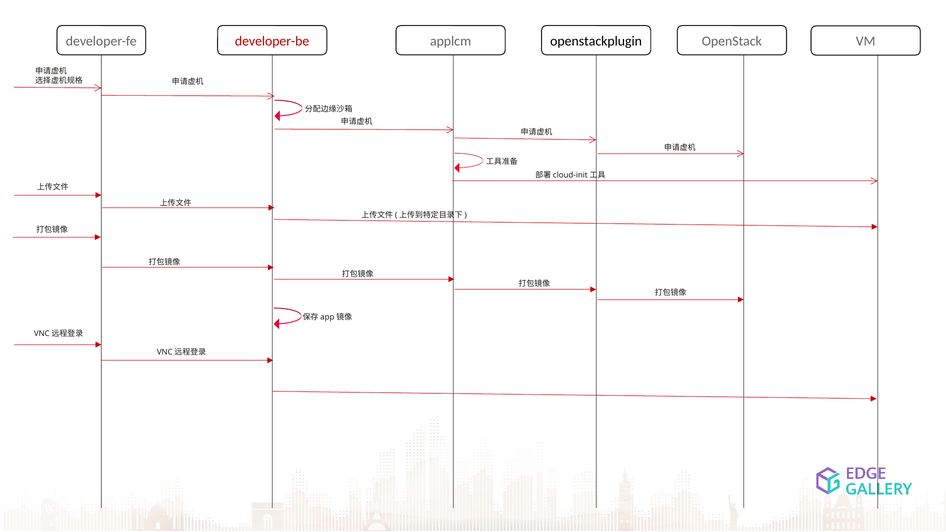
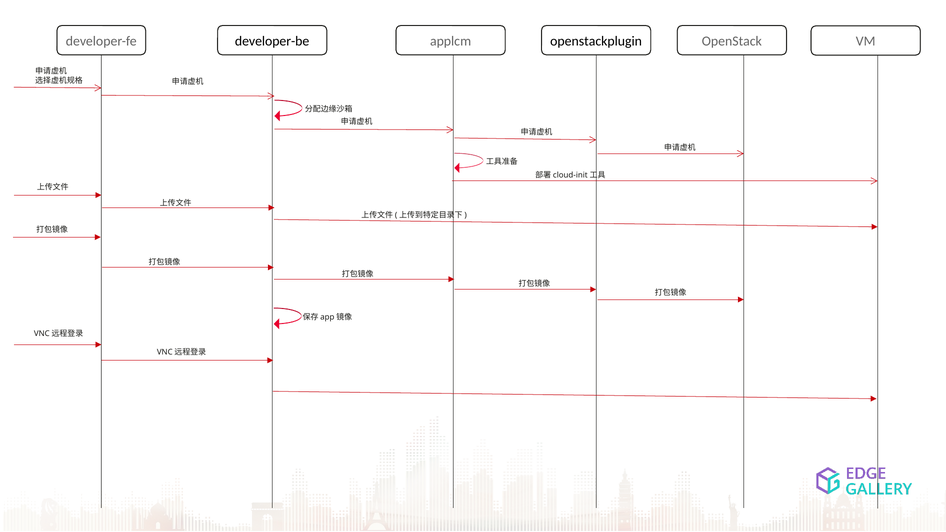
developer-be colour: red -> black
